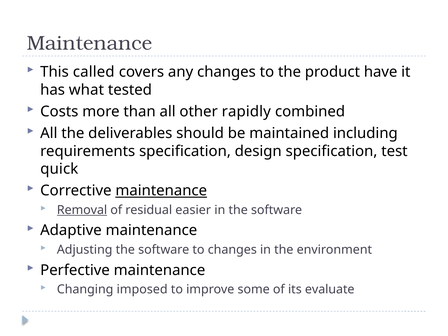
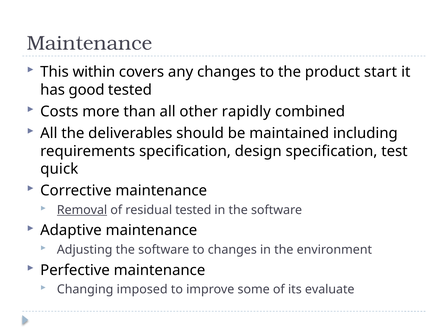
called: called -> within
have: have -> start
what: what -> good
maintenance at (161, 191) underline: present -> none
residual easier: easier -> tested
